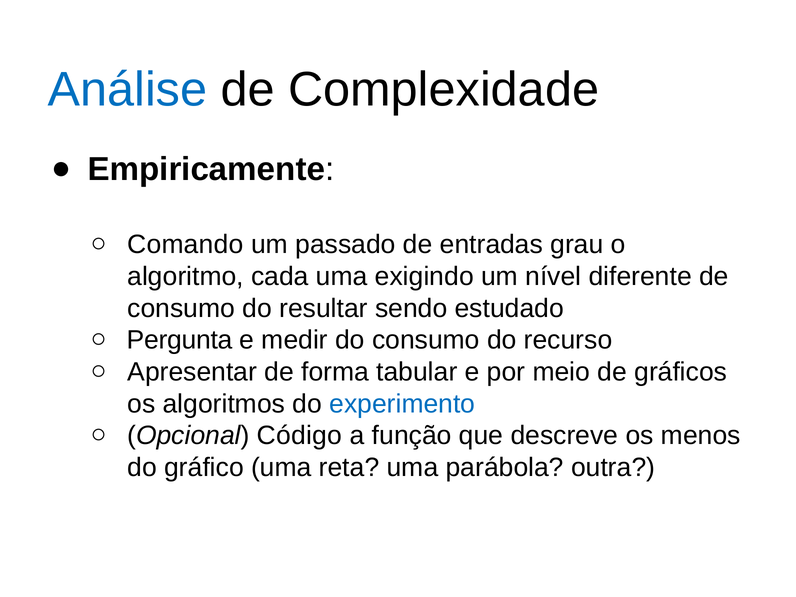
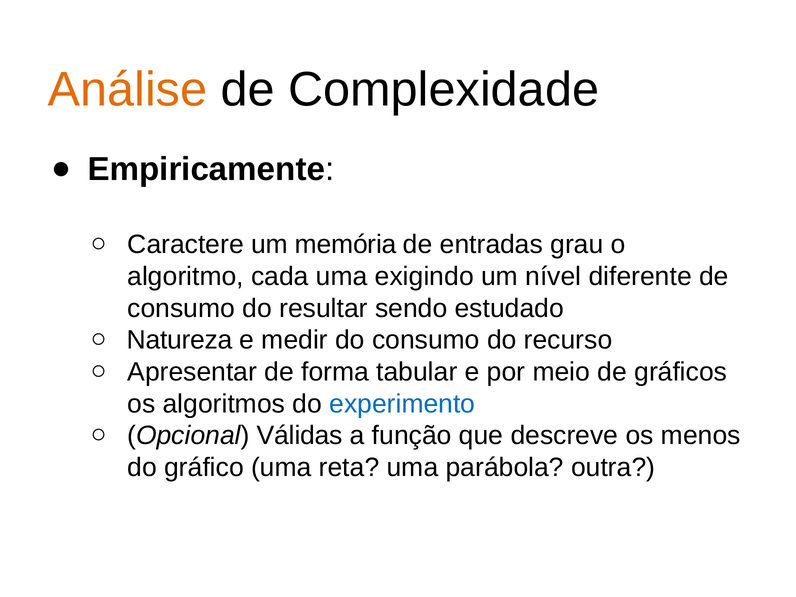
Análise colour: blue -> orange
Comando: Comando -> Caractere
passado: passado -> memória
Pergunta: Pergunta -> Natureza
Código: Código -> Válidas
